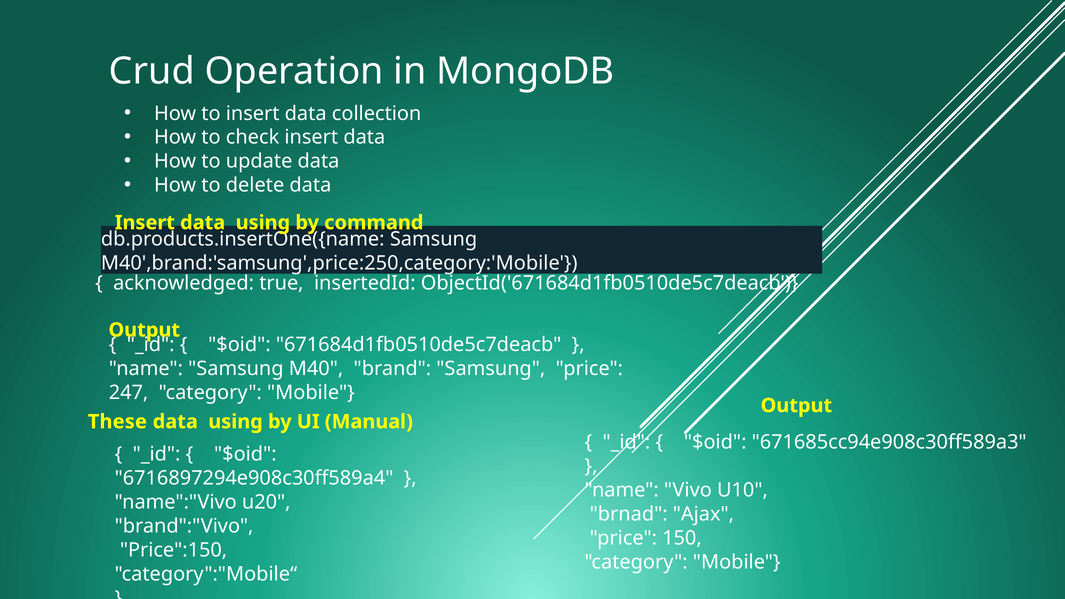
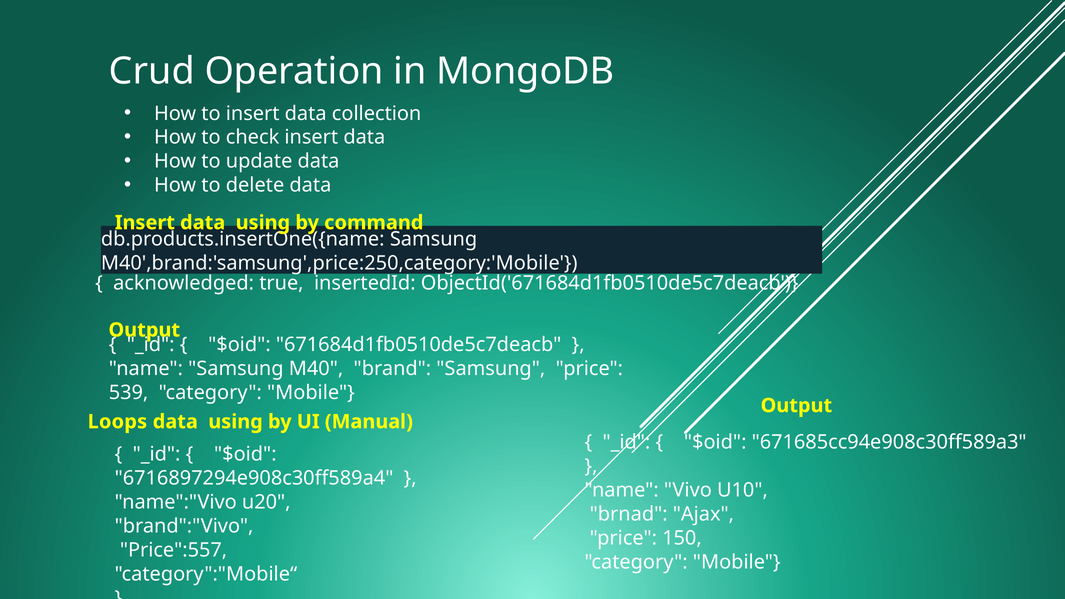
247: 247 -> 539
These: These -> Loops
Price":150: Price":150 -> Price":557
